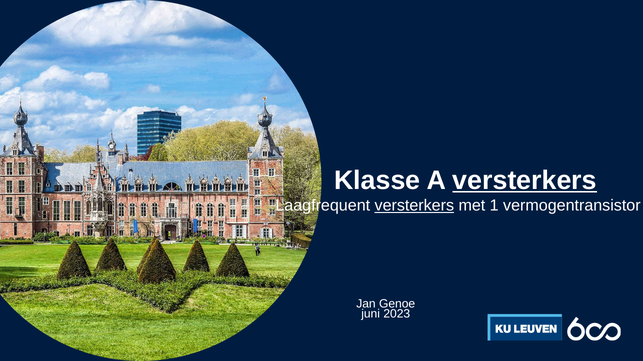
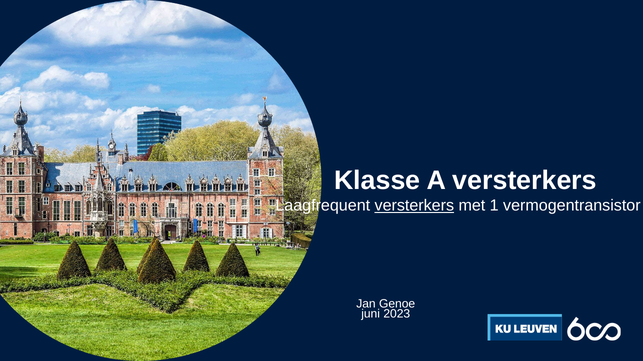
versterkers at (525, 181) underline: present -> none
